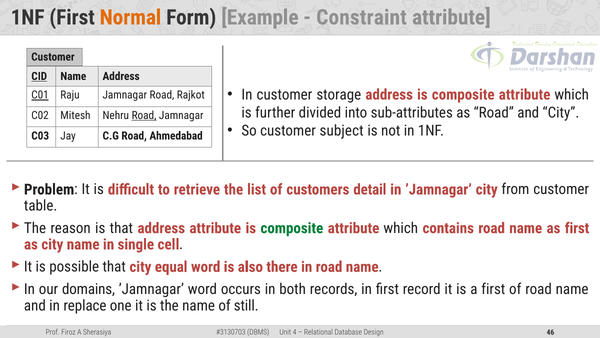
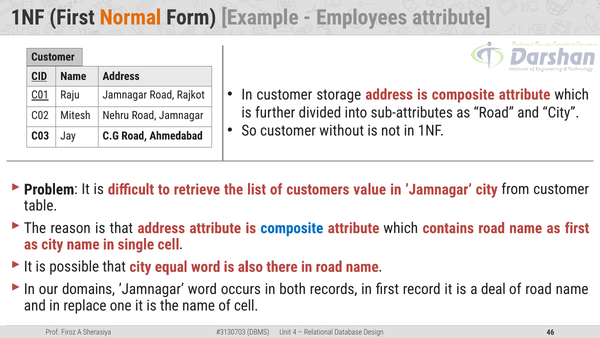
Constraint: Constraint -> Employees
Road at (144, 115) underline: present -> none
subject: subject -> without
detail: detail -> value
composite at (292, 228) colour: green -> blue
a first: first -> deal
of still: still -> cell
